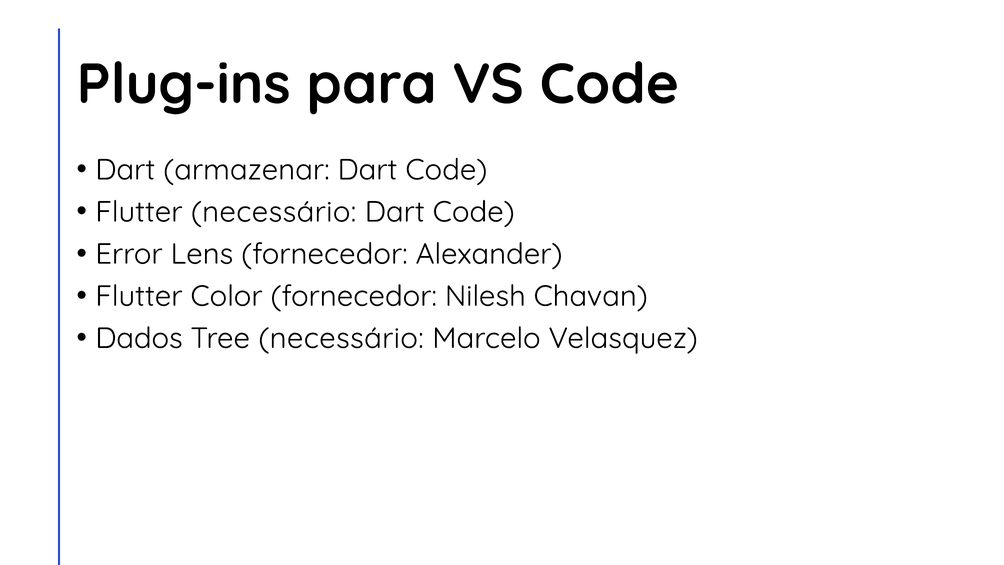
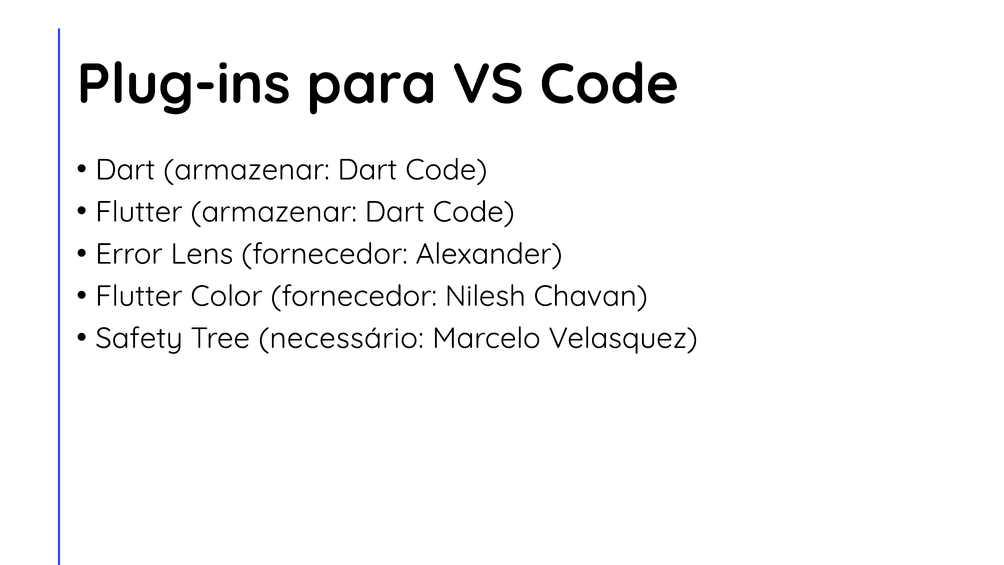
Flutter necessário: necessário -> armazenar
Dados: Dados -> Safety
